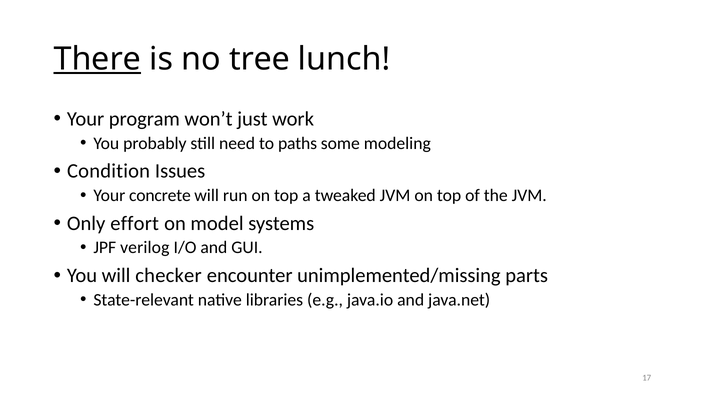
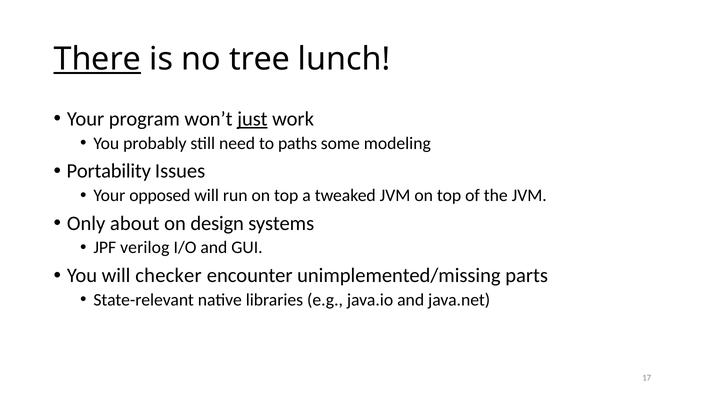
just underline: none -> present
Condition: Condition -> Portability
concrete: concrete -> opposed
effort: effort -> about
model: model -> design
